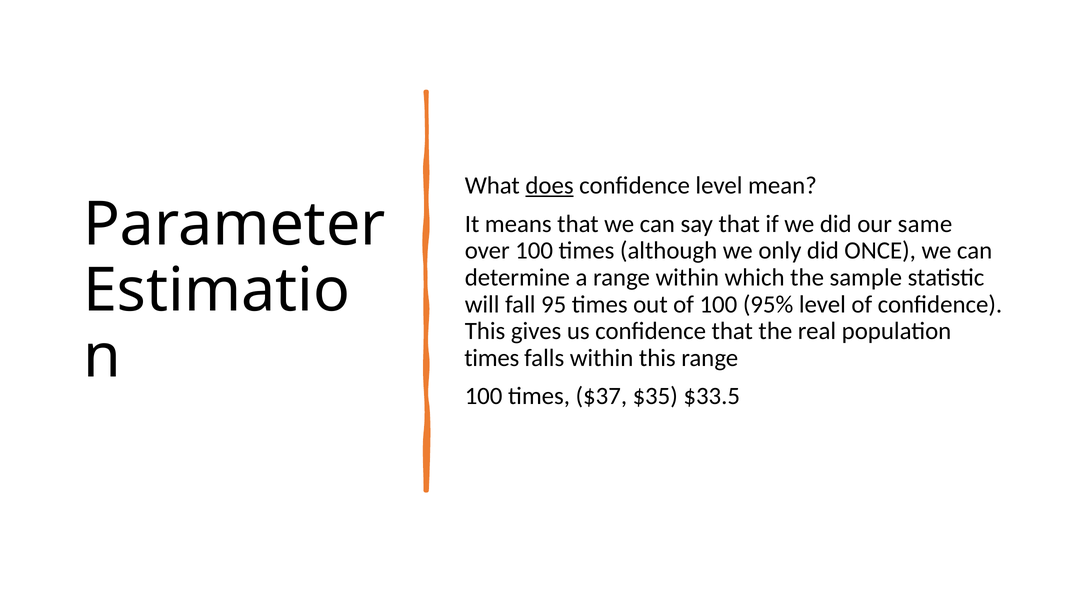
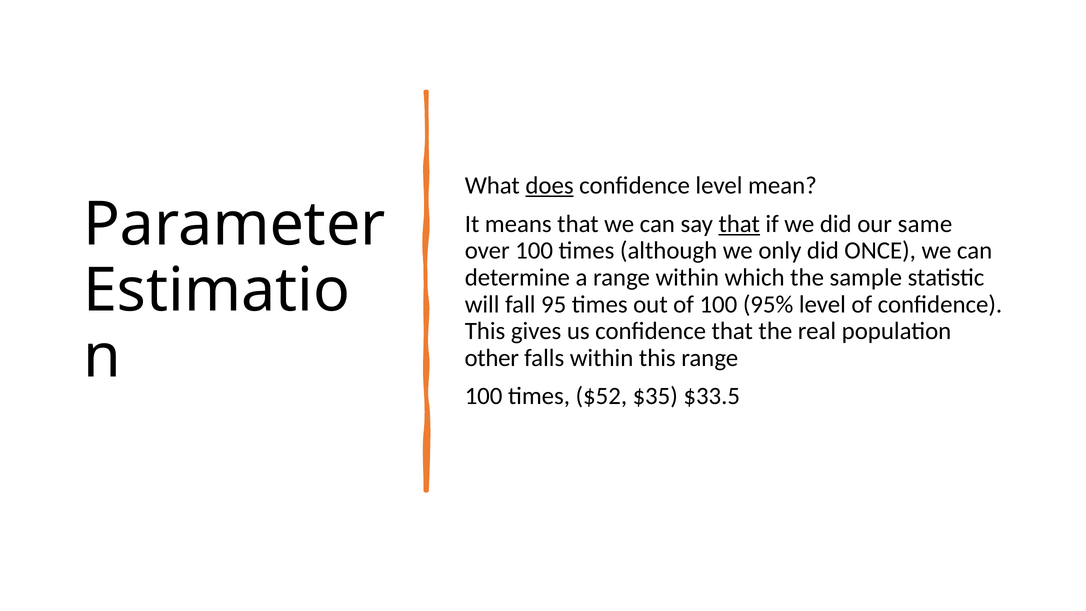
that at (739, 224) underline: none -> present
times at (492, 358): times -> other
$37: $37 -> $52
